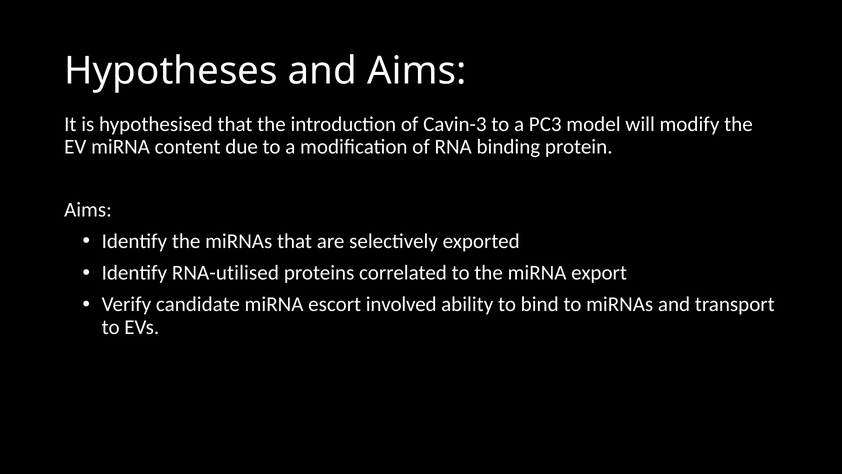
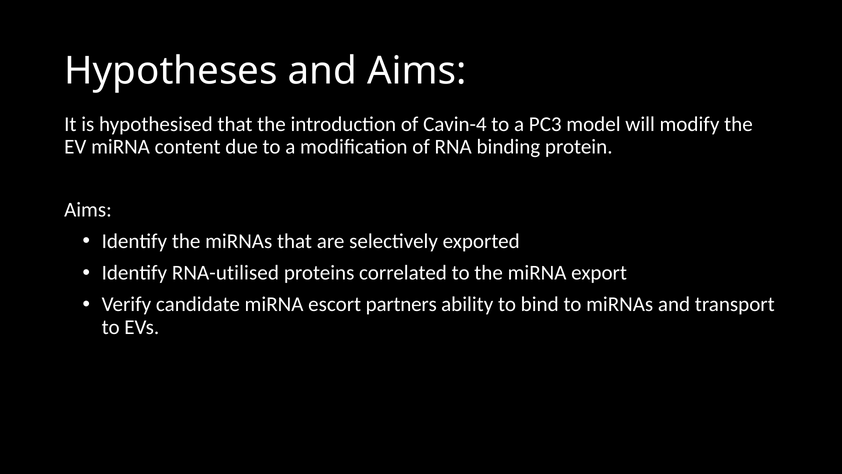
Cavin-3: Cavin-3 -> Cavin-4
involved: involved -> partners
